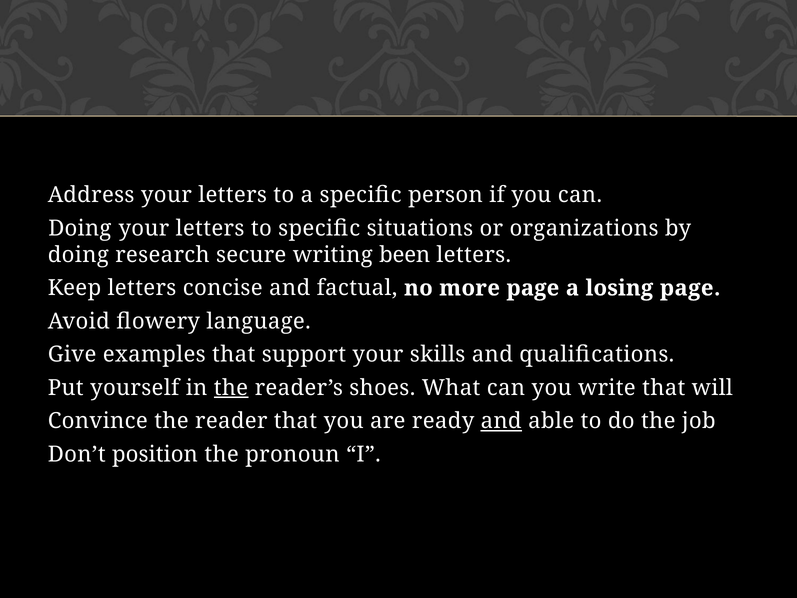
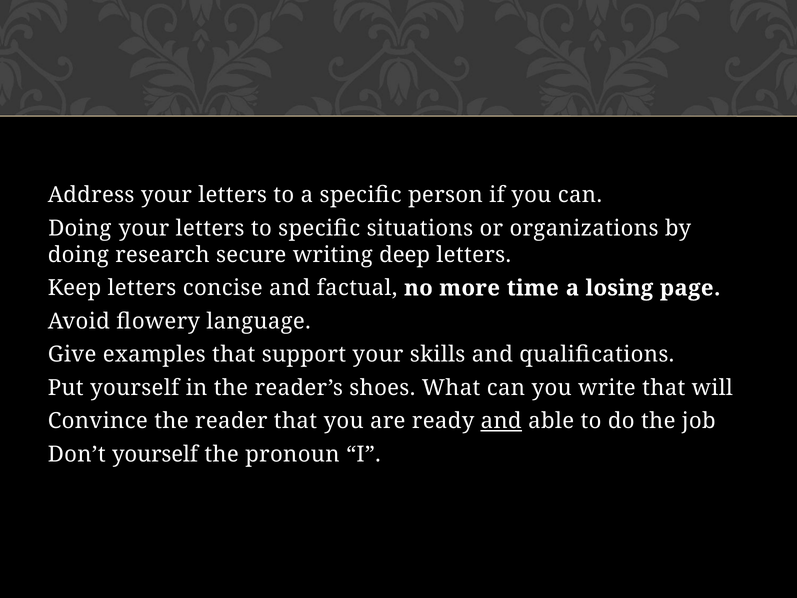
been: been -> deep
more page: page -> time
the at (231, 388) underline: present -> none
Don’t position: position -> yourself
